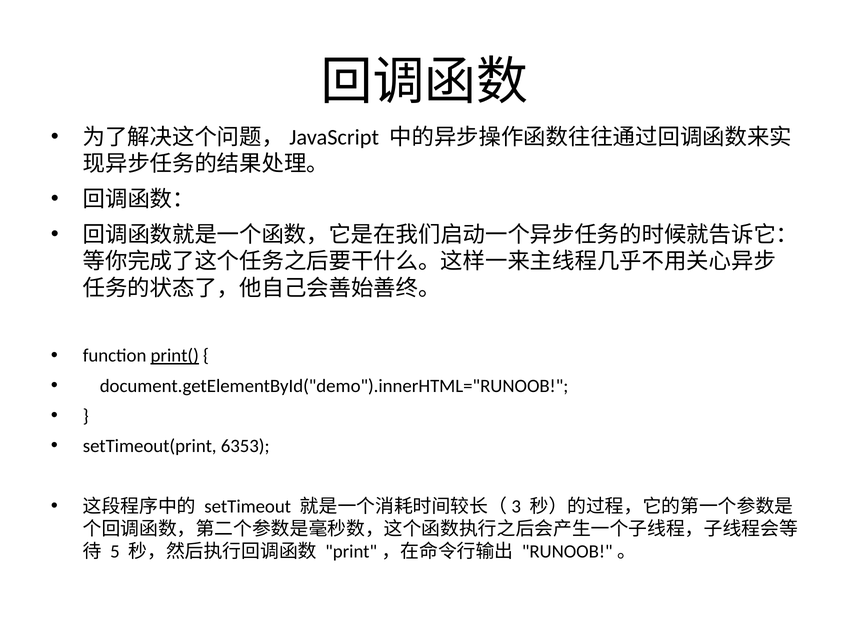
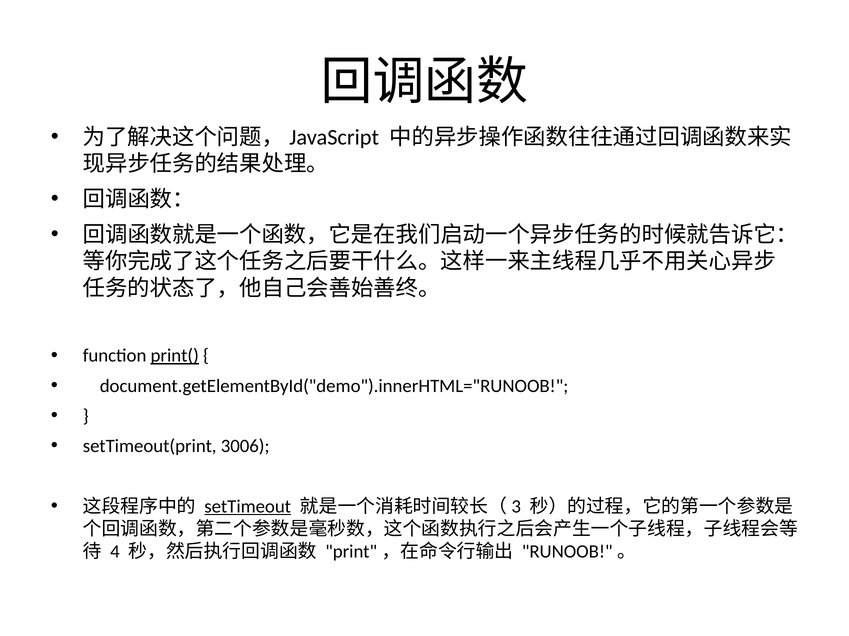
6353: 6353 -> 3006
setTimeout underline: none -> present
5: 5 -> 4
